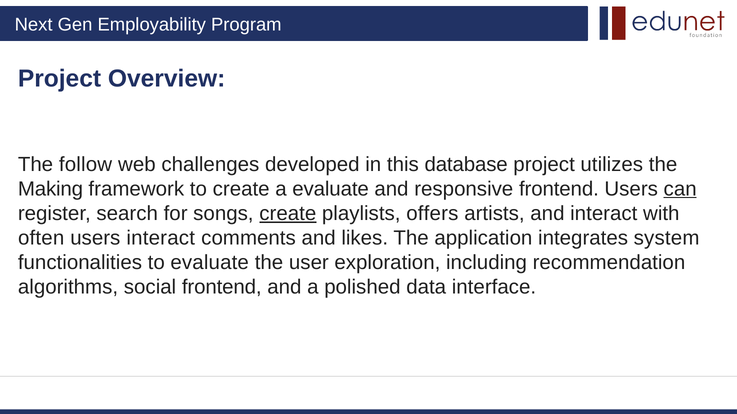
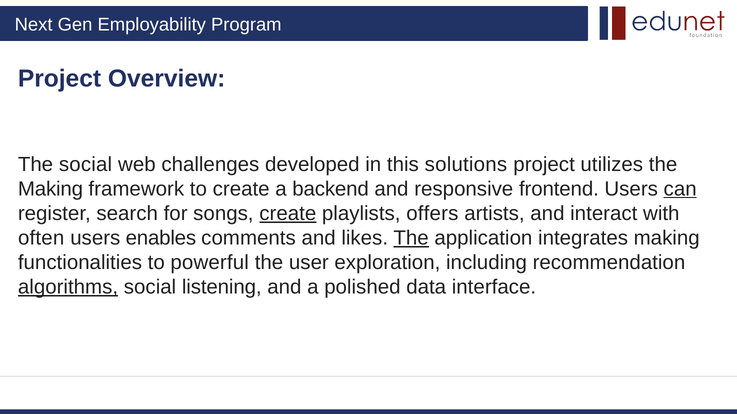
The follow: follow -> social
database: database -> solutions
a evaluate: evaluate -> backend
users interact: interact -> enables
The at (411, 238) underline: none -> present
integrates system: system -> making
to evaluate: evaluate -> powerful
algorithms underline: none -> present
social frontend: frontend -> listening
